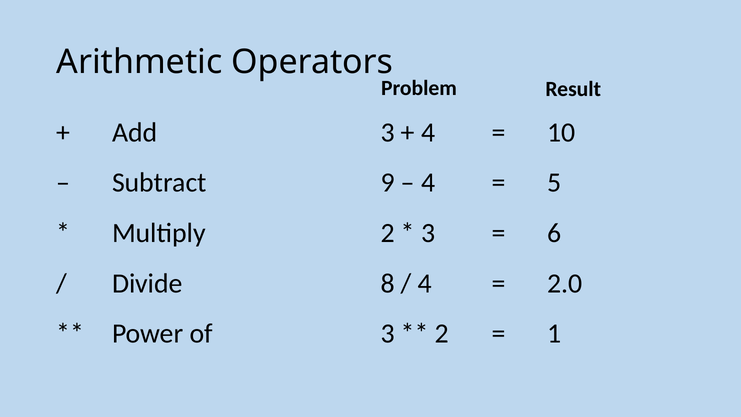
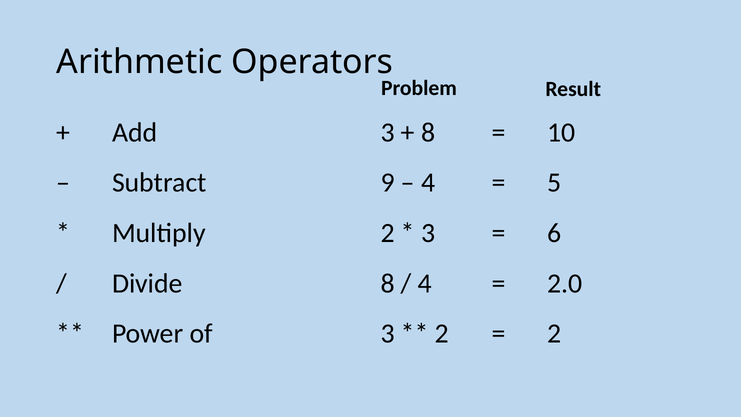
4 at (428, 132): 4 -> 8
1 at (554, 334): 1 -> 2
